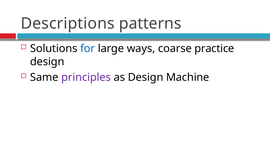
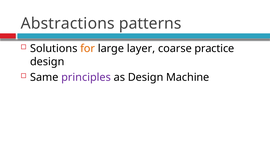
Descriptions: Descriptions -> Abstractions
for colour: blue -> orange
ways: ways -> layer
